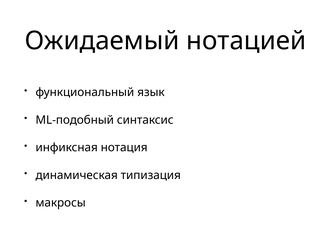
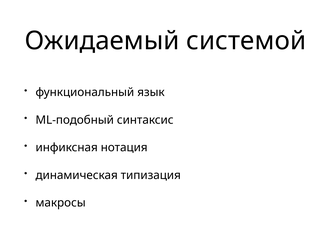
нотацией: нотацией -> системой
